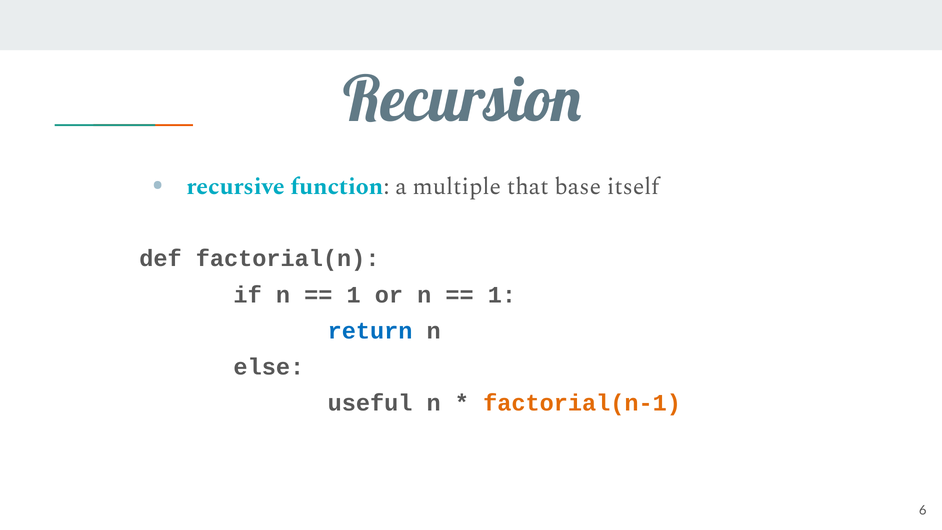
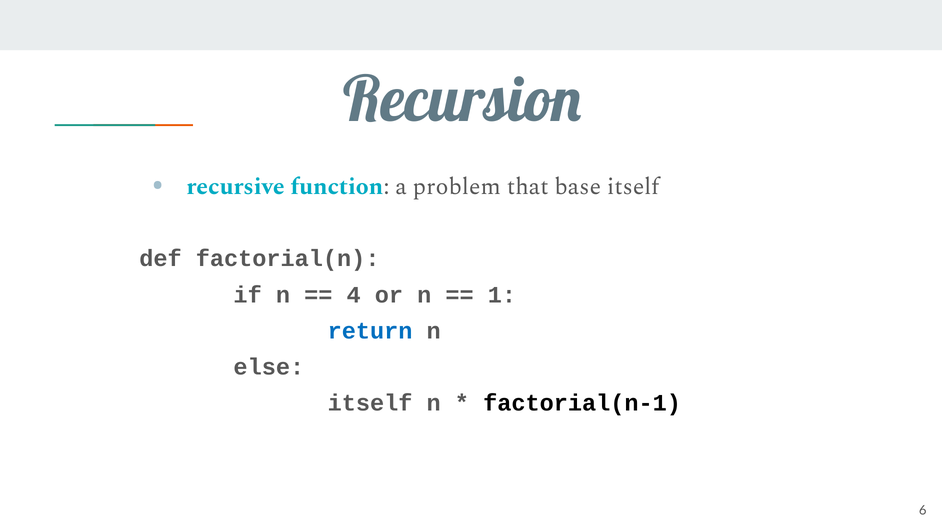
multiple: multiple -> problem
1 at (354, 295): 1 -> 4
useful at (370, 403): useful -> itself
factorial(n-1 colour: orange -> black
